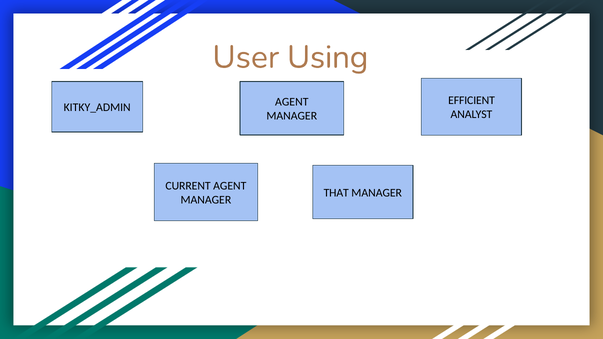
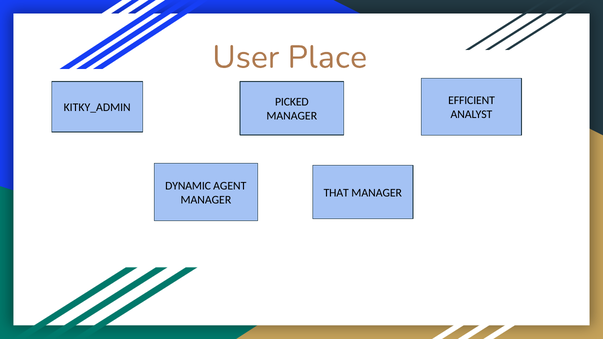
Using: Using -> Place
KITKY_ADMIN AGENT: AGENT -> PICKED
CURRENT: CURRENT -> DYNAMIC
